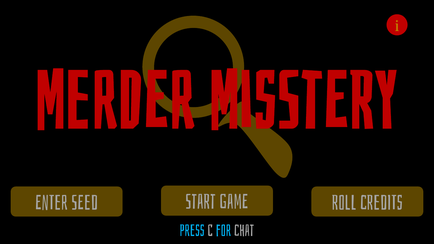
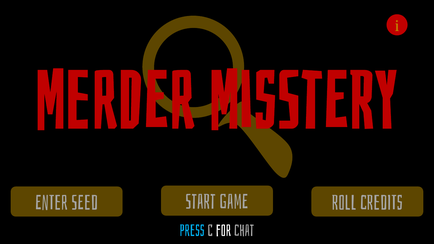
for colour: light blue -> white
